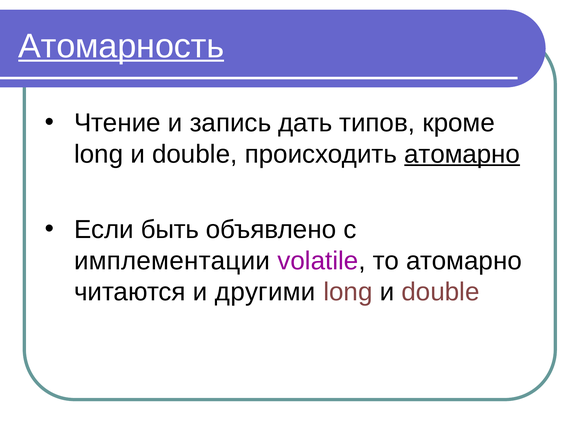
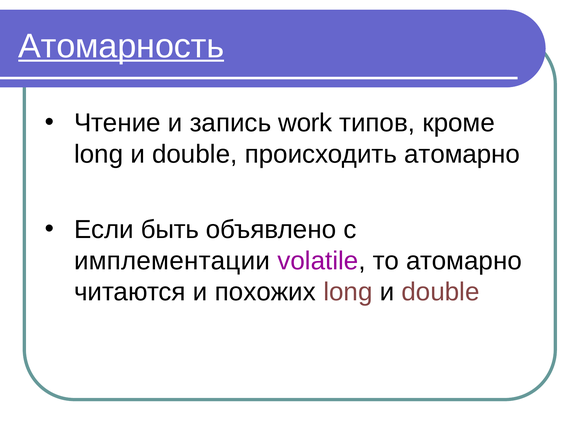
дать: дать -> work
атомарно at (462, 154) underline: present -> none
другими: другими -> похожих
